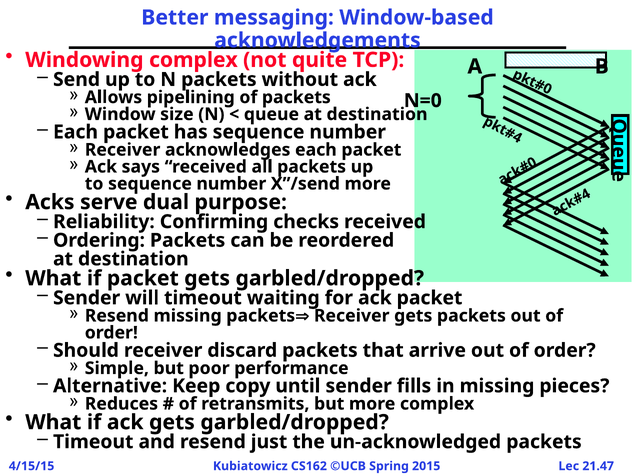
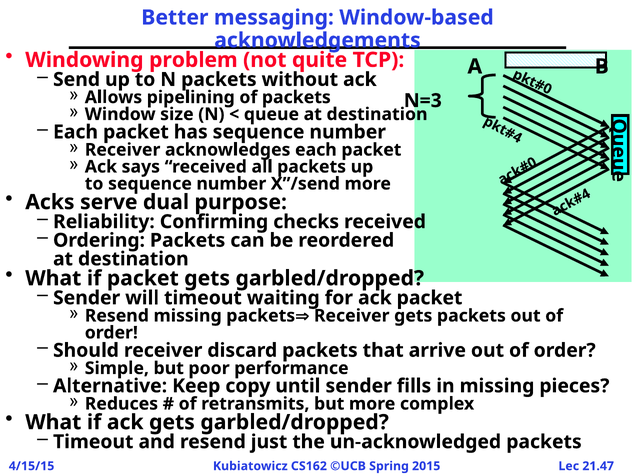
complex at (193, 60): complex -> problem
N=0: N=0 -> N=3
